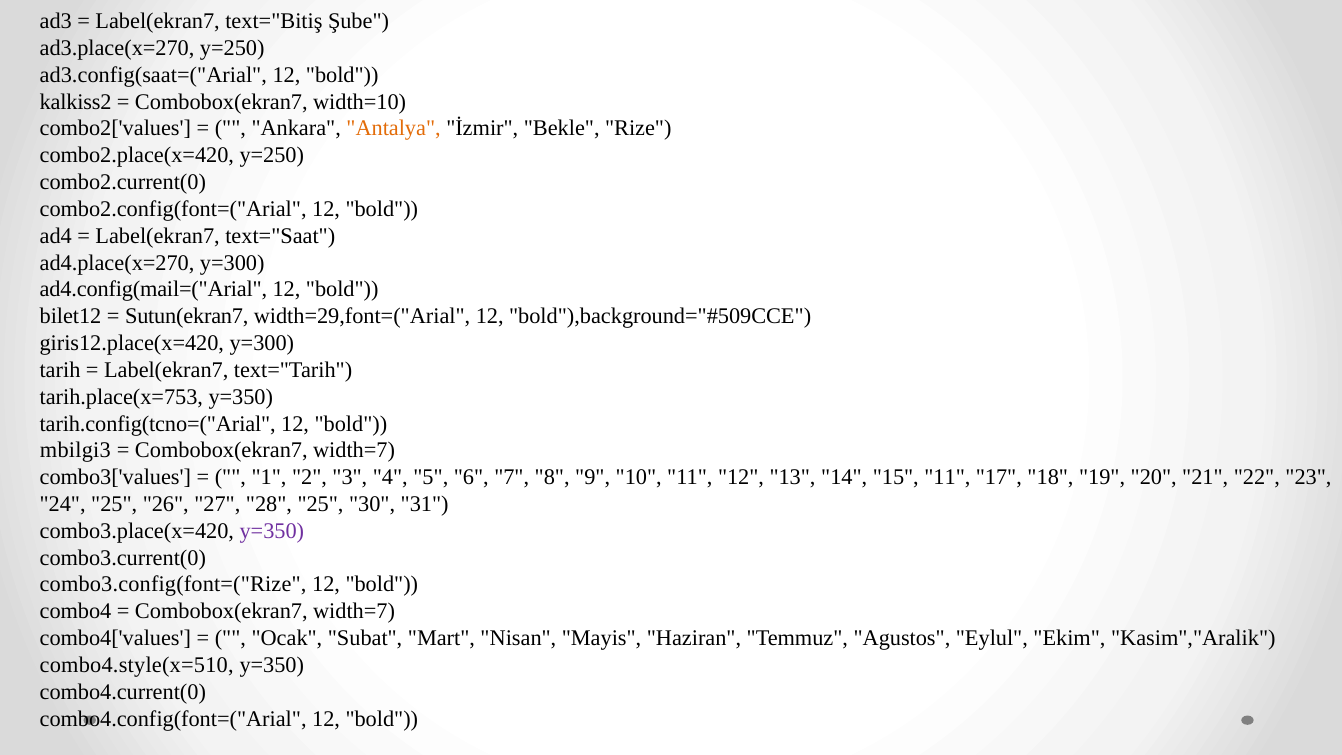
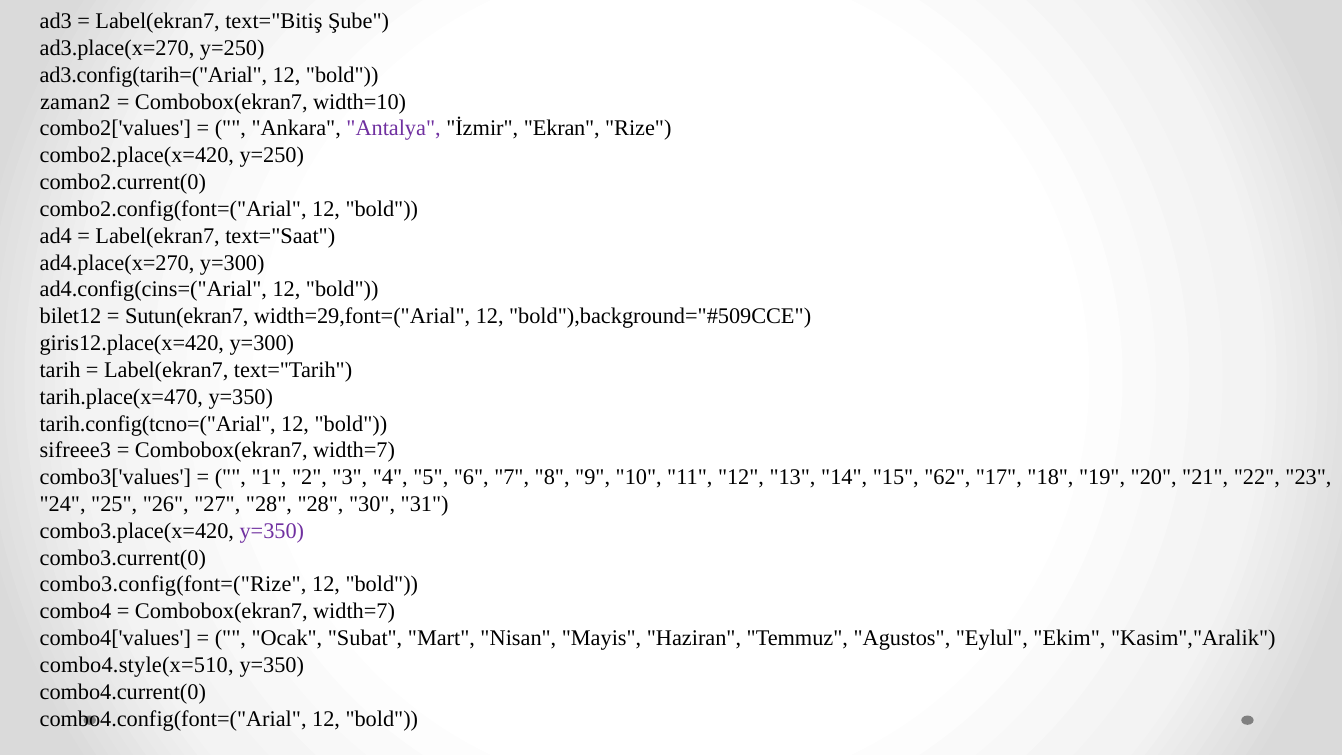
ad3.config(saat=("Arial: ad3.config(saat=("Arial -> ad3.config(tarih=("Arial
kalkiss2: kalkiss2 -> zaman2
Antalya colour: orange -> purple
Bekle: Bekle -> Ekran
ad4.config(mail=("Arial: ad4.config(mail=("Arial -> ad4.config(cins=("Arial
tarih.place(x=753: tarih.place(x=753 -> tarih.place(x=470
mbilgi3: mbilgi3 -> sifreee3
15 11: 11 -> 62
28 25: 25 -> 28
